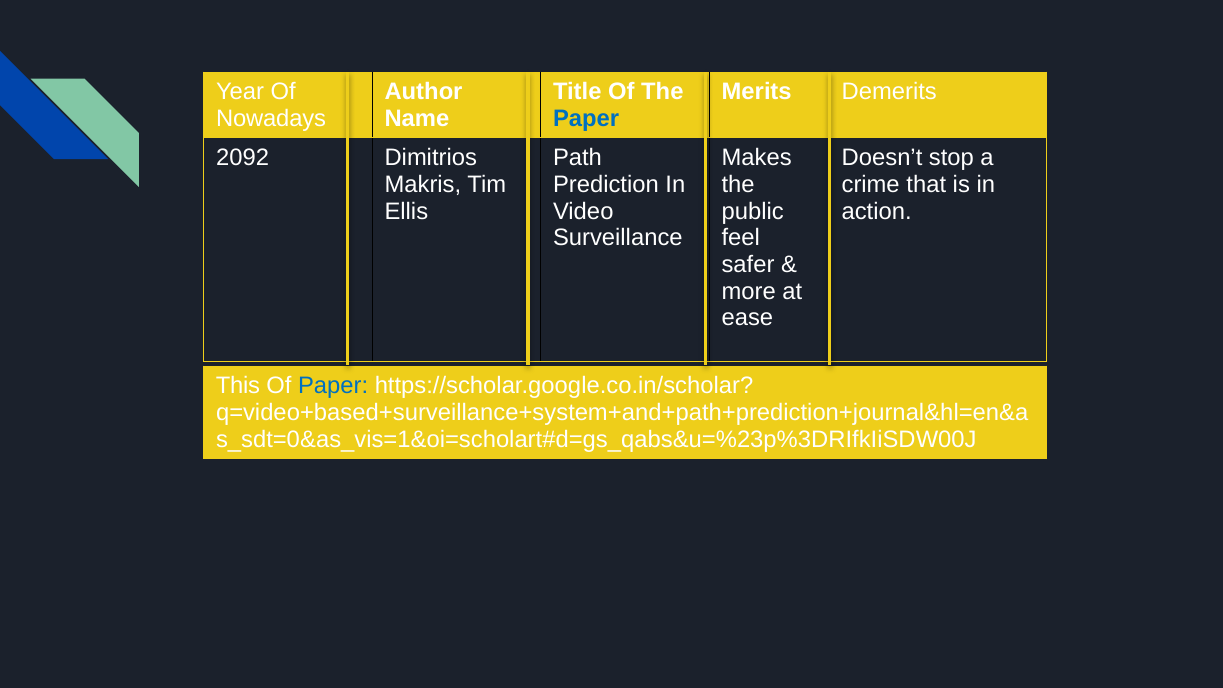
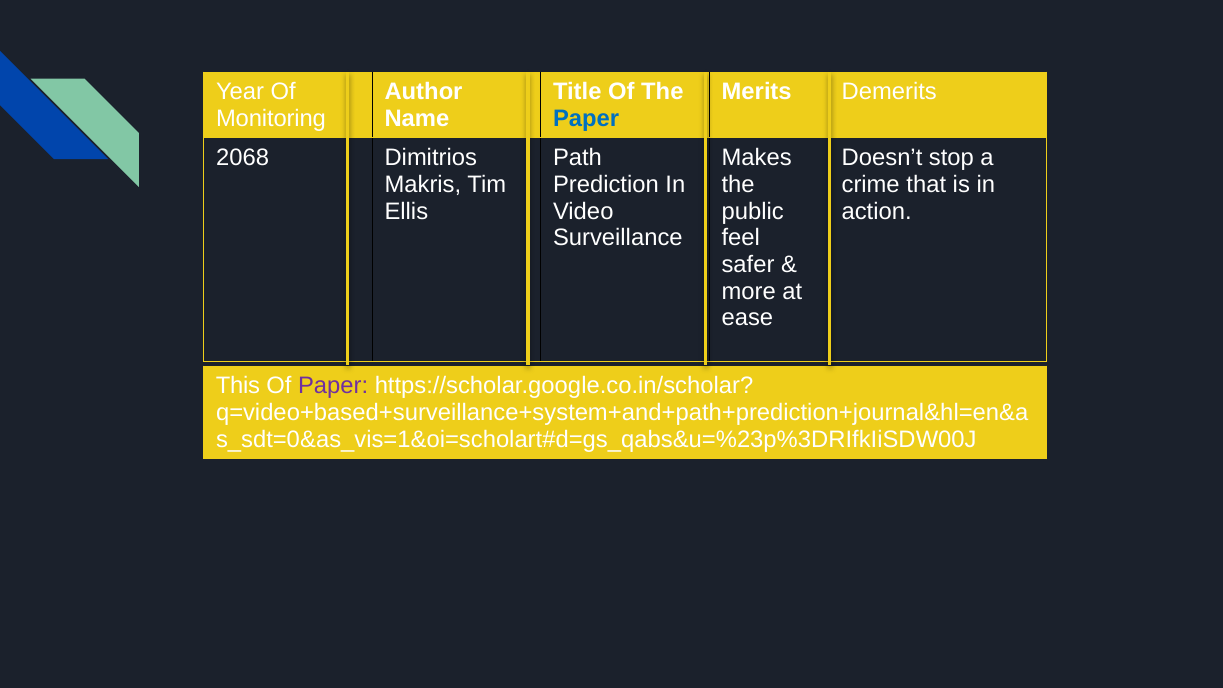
Nowadays: Nowadays -> Monitoring
2092: 2092 -> 2068
Paper at (333, 386) colour: blue -> purple
